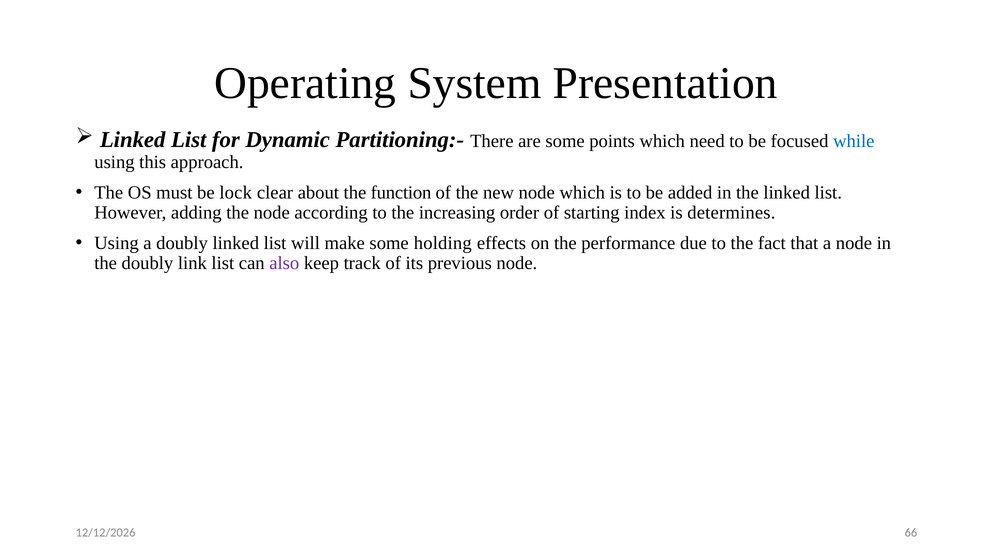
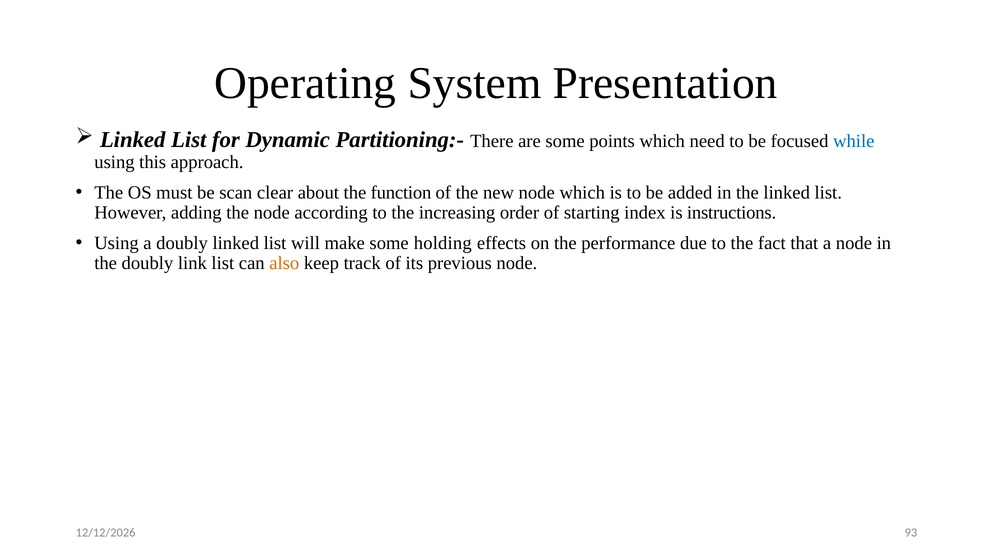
lock: lock -> scan
determines: determines -> instructions
also colour: purple -> orange
66: 66 -> 93
